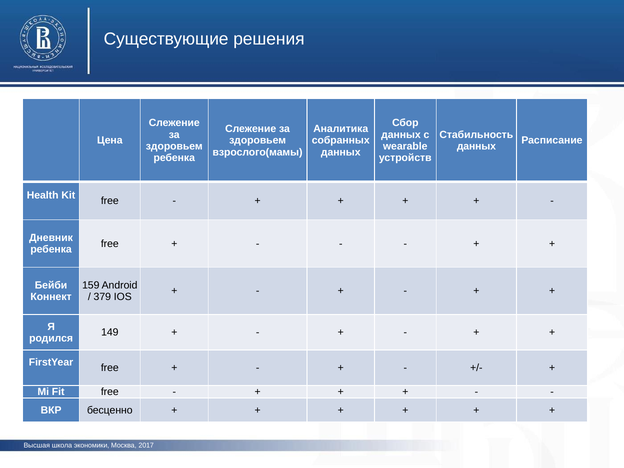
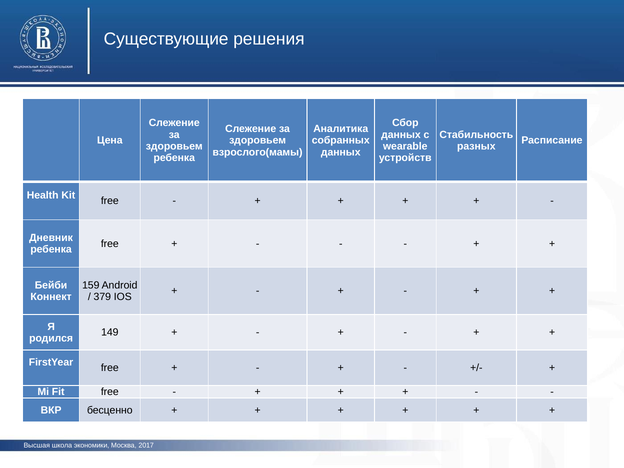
данных at (476, 146): данных -> разных
